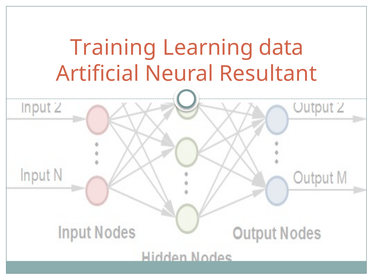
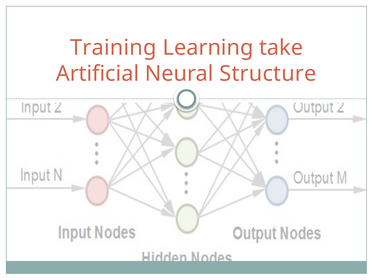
data: data -> take
Resultant: Resultant -> Structure
